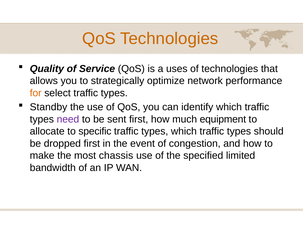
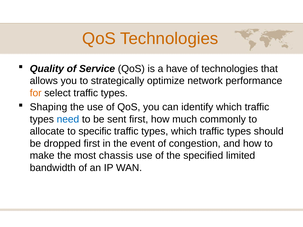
uses: uses -> have
Standby: Standby -> Shaping
need colour: purple -> blue
equipment: equipment -> commonly
